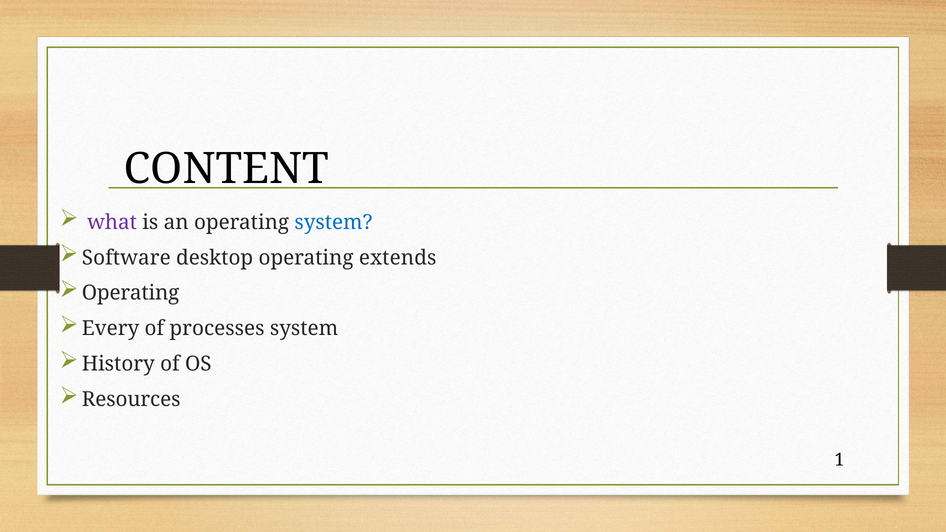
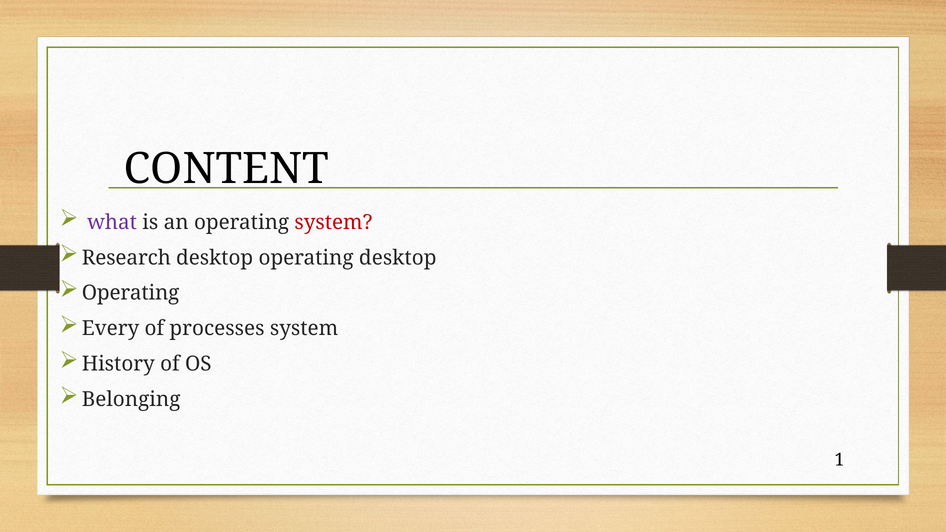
system at (333, 222) colour: blue -> red
Software: Software -> Research
operating extends: extends -> desktop
Resources: Resources -> Belonging
